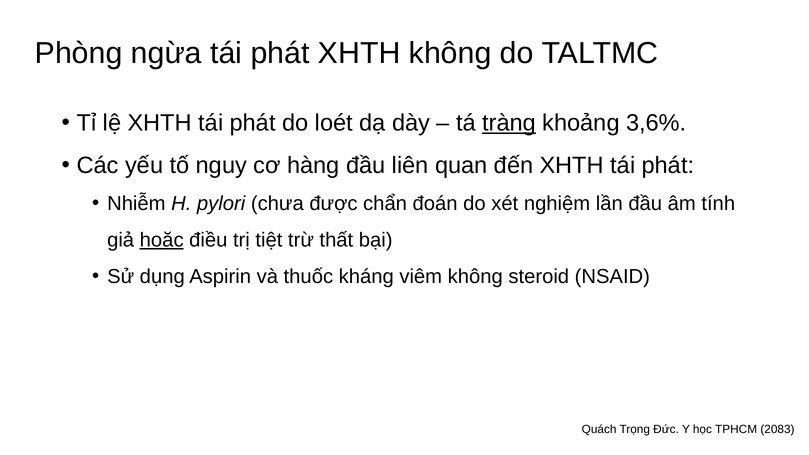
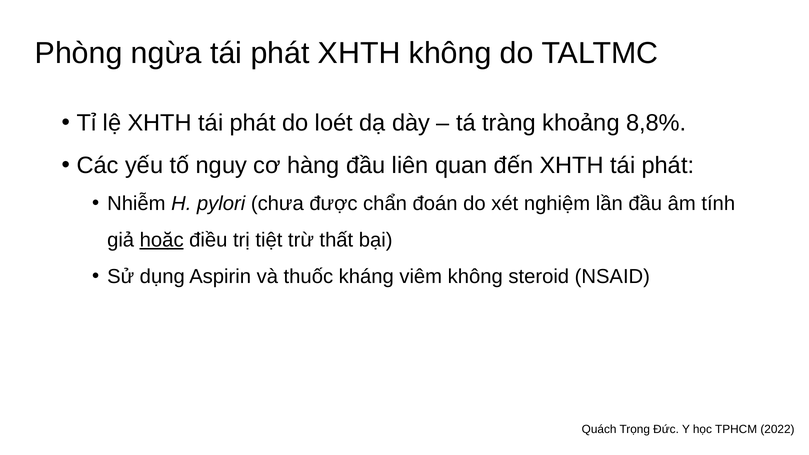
tràng underline: present -> none
3,6%: 3,6% -> 8,8%
2083: 2083 -> 2022
